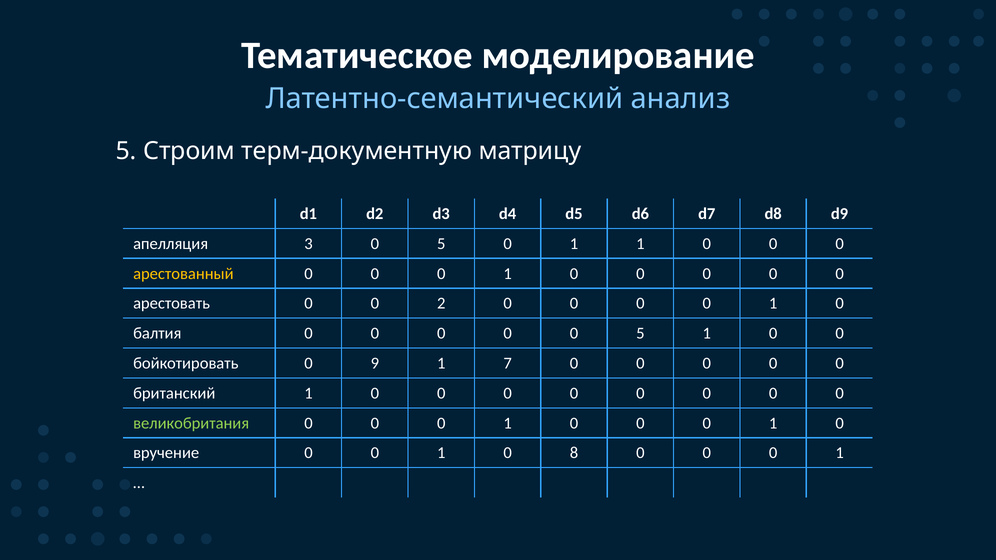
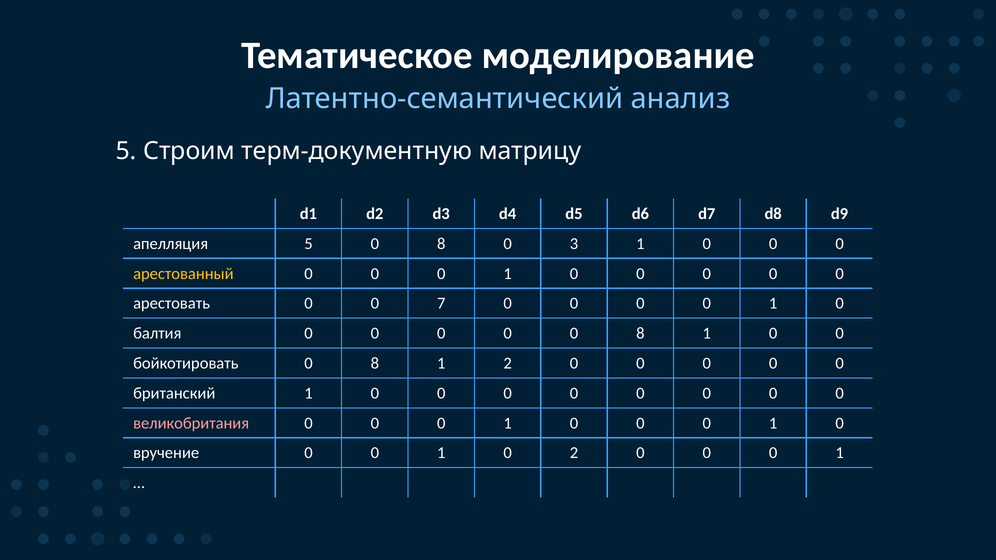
апелляция 3: 3 -> 5
5 at (441, 244): 5 -> 8
1 at (574, 244): 1 -> 3
2: 2 -> 7
0 0 5: 5 -> 8
бойкотировать 0 9: 9 -> 8
1 7: 7 -> 2
великобритания colour: light green -> pink
0 8: 8 -> 2
